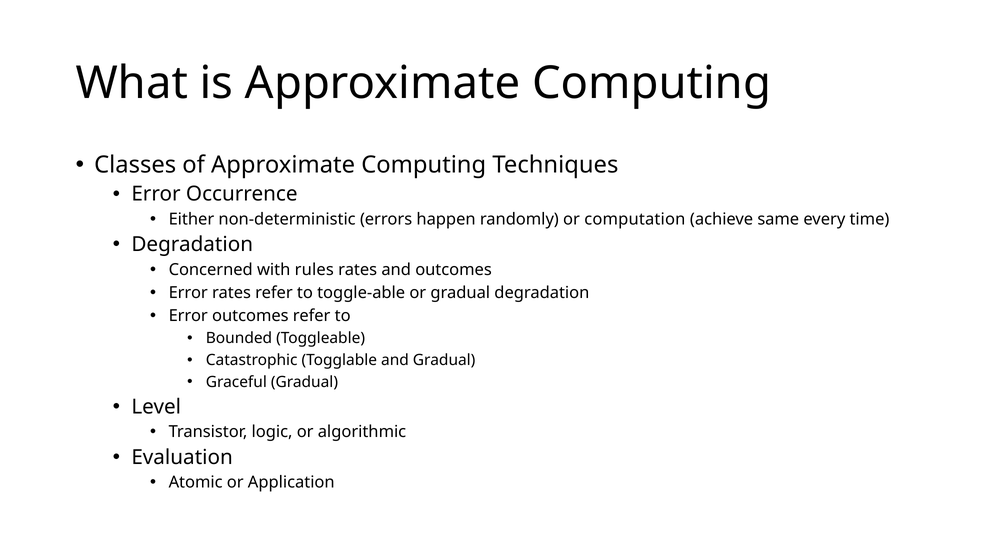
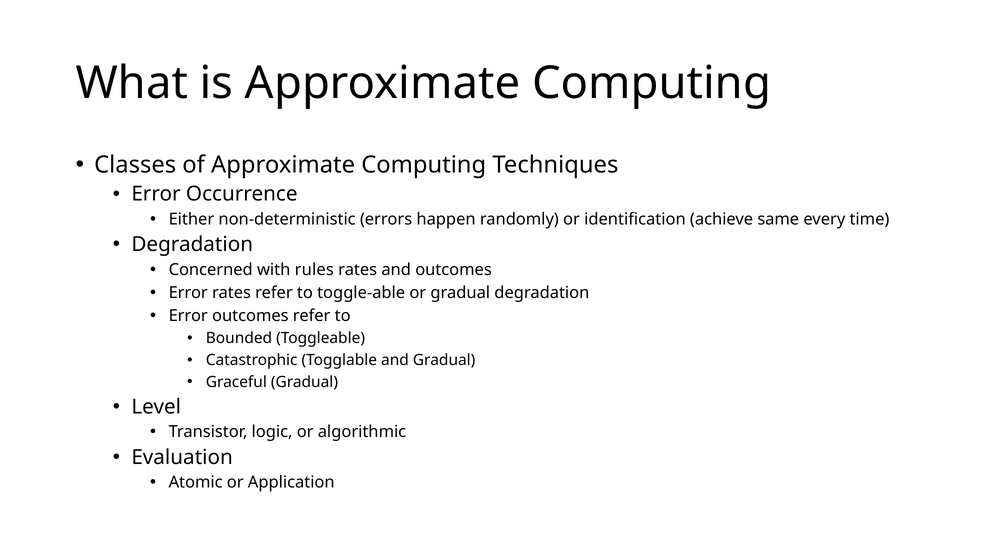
computation: computation -> identification
